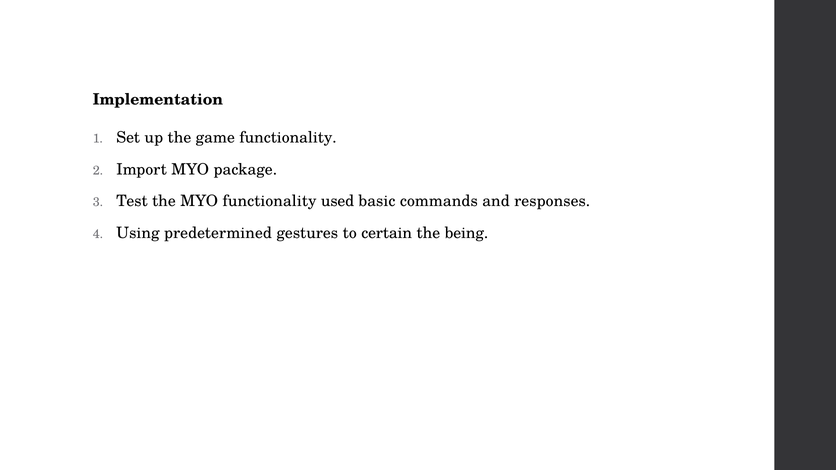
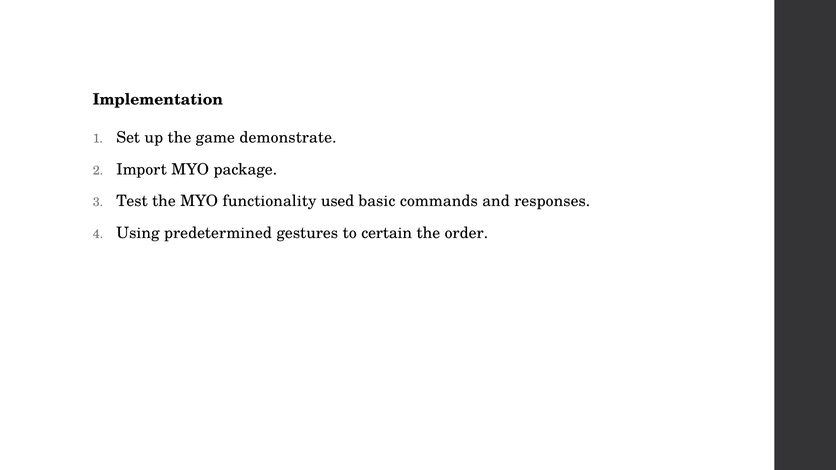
game functionality: functionality -> demonstrate
being: being -> order
